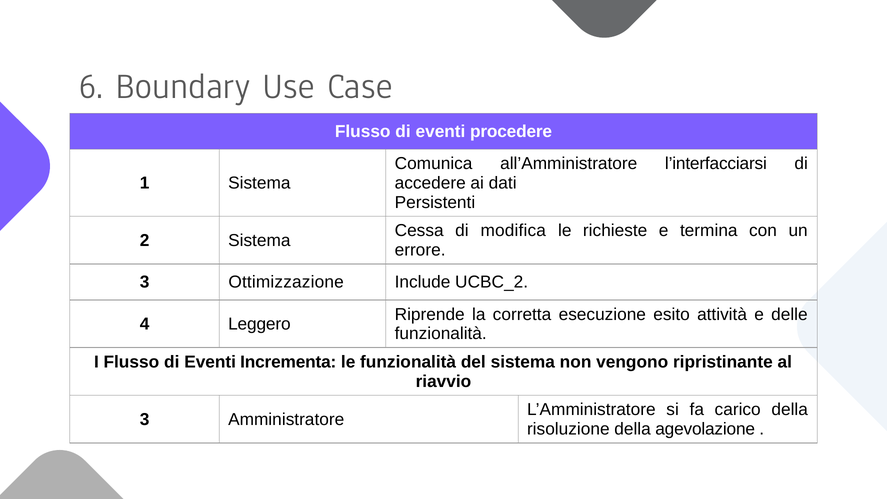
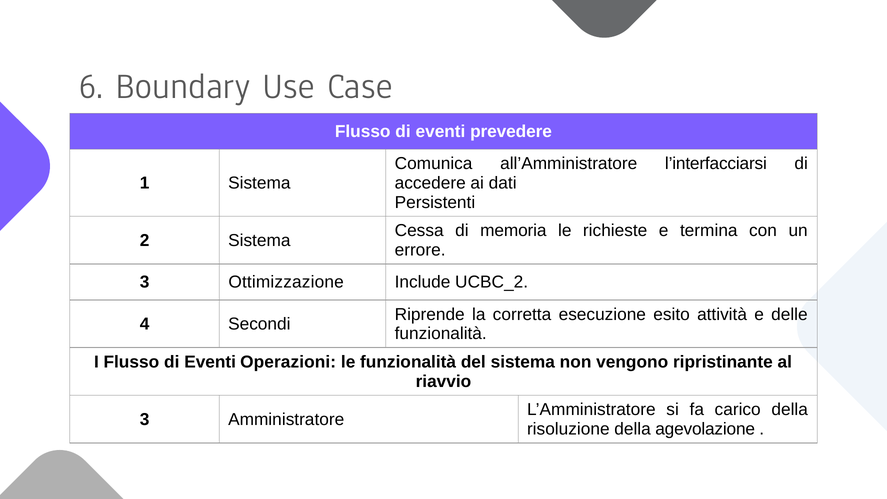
procedere: procedere -> prevedere
modifica: modifica -> memoria
Leggero: Leggero -> Secondi
Incrementa: Incrementa -> Operazioni
